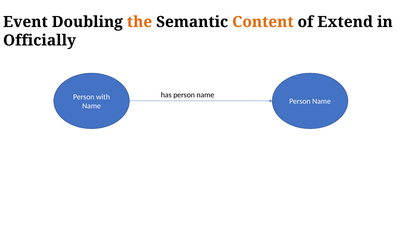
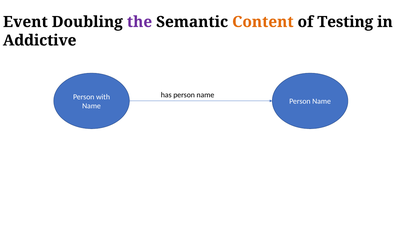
the colour: orange -> purple
Extend: Extend -> Testing
Officially: Officially -> Addictive
